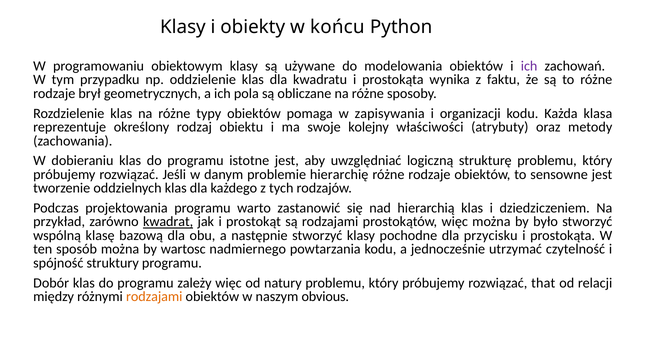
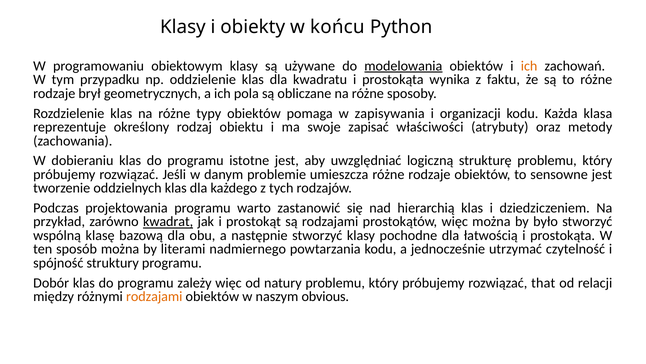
modelowania underline: none -> present
ich at (529, 66) colour: purple -> orange
kolejny: kolejny -> zapisać
hierarchię: hierarchię -> umieszcza
przycisku: przycisku -> łatwością
wartosc: wartosc -> literami
